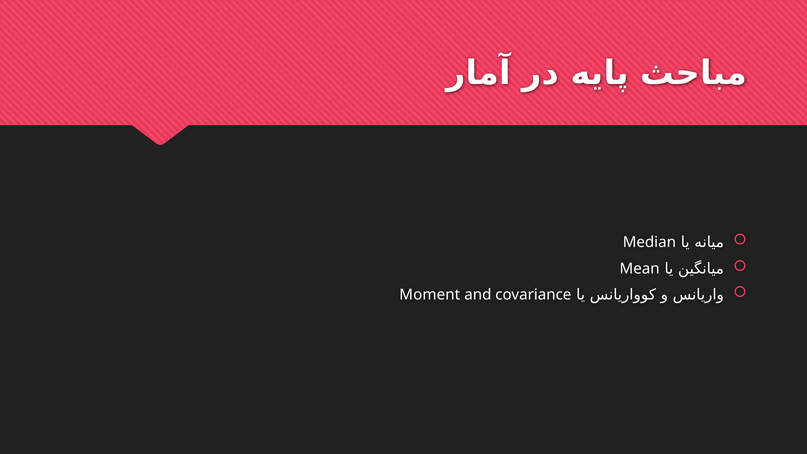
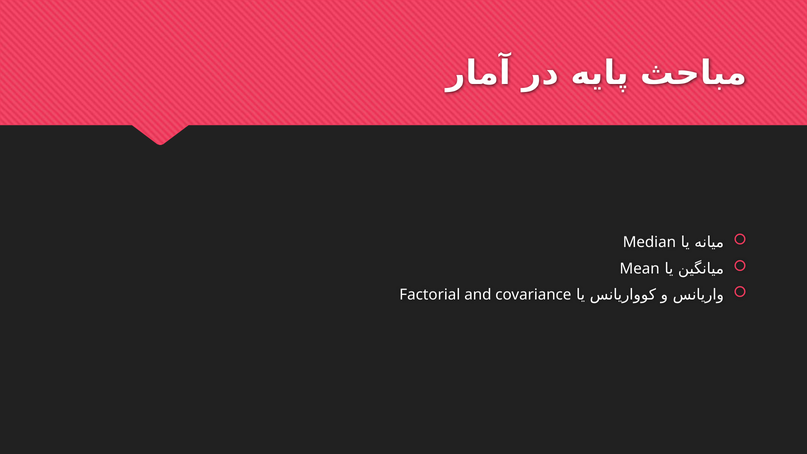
Moment: Moment -> Factorial
